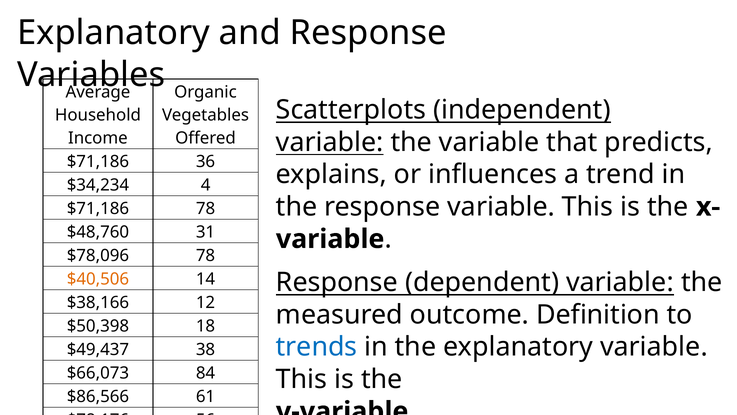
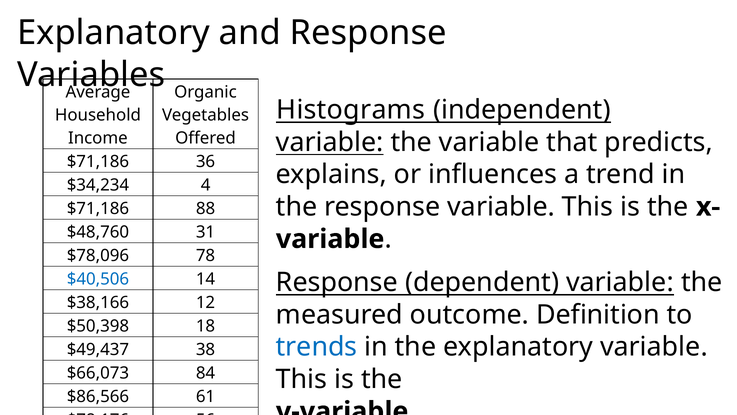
Scatterplots: Scatterplots -> Histograms
$71,186 78: 78 -> 88
$40,506 colour: orange -> blue
